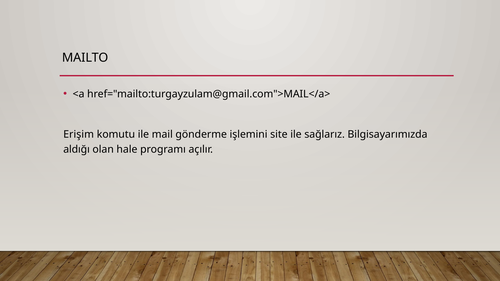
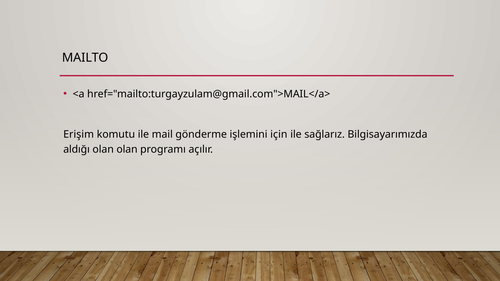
site: site -> için
olan hale: hale -> olan
